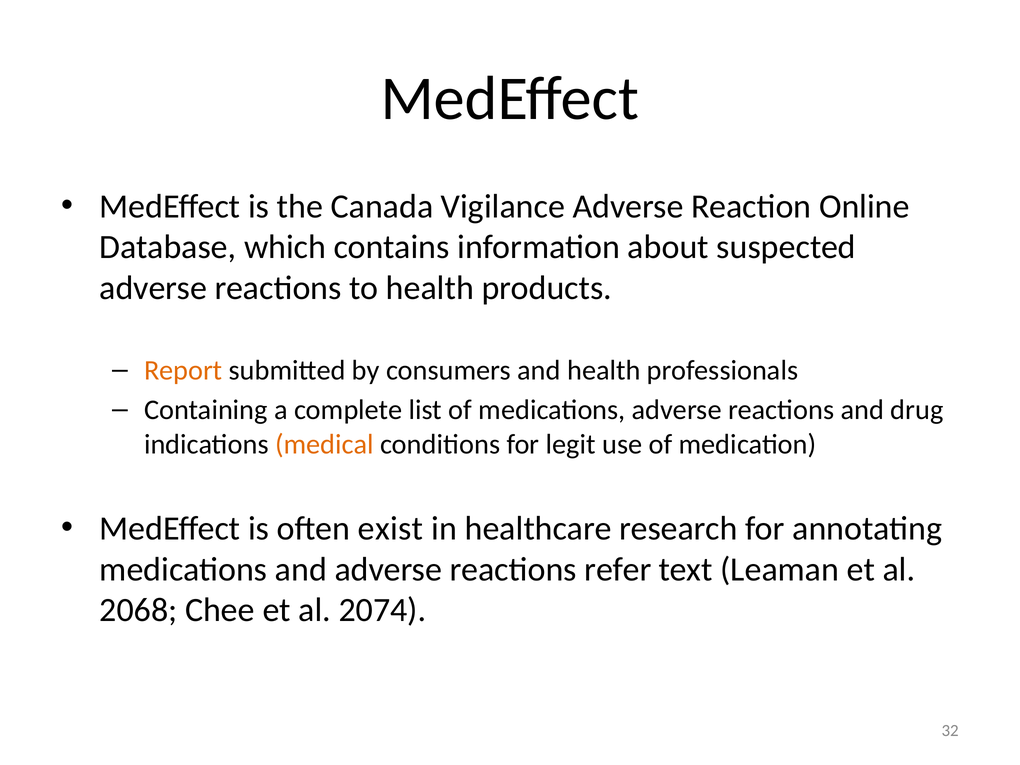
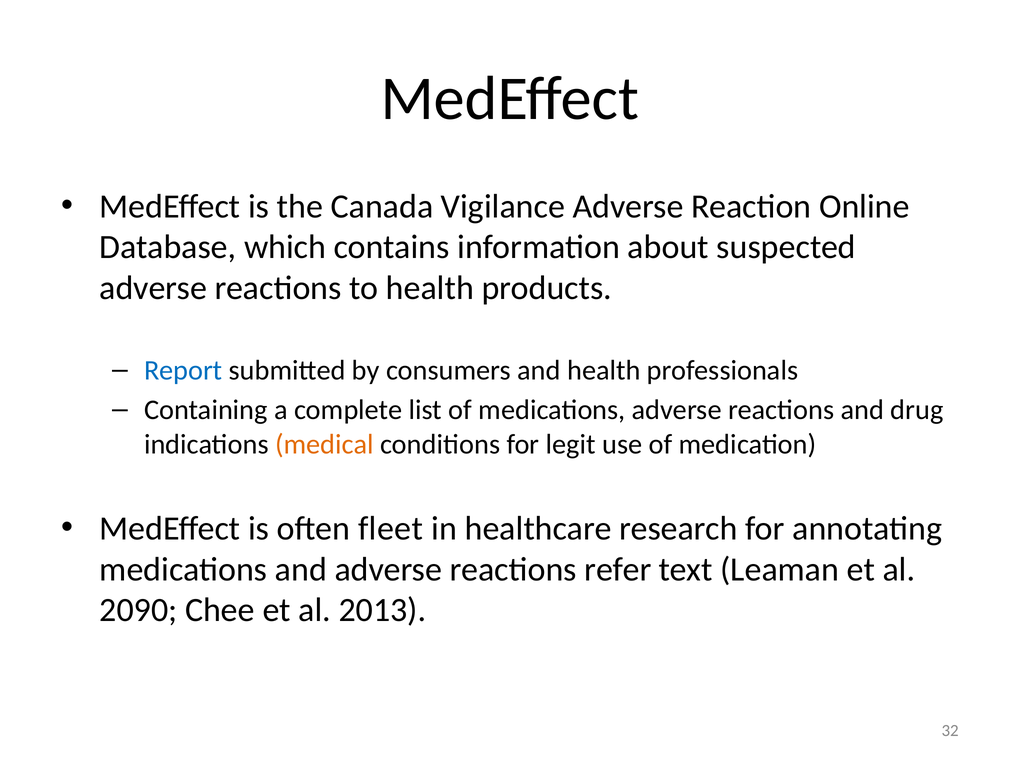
Report colour: orange -> blue
exist: exist -> fleet
2068: 2068 -> 2090
2074: 2074 -> 2013
